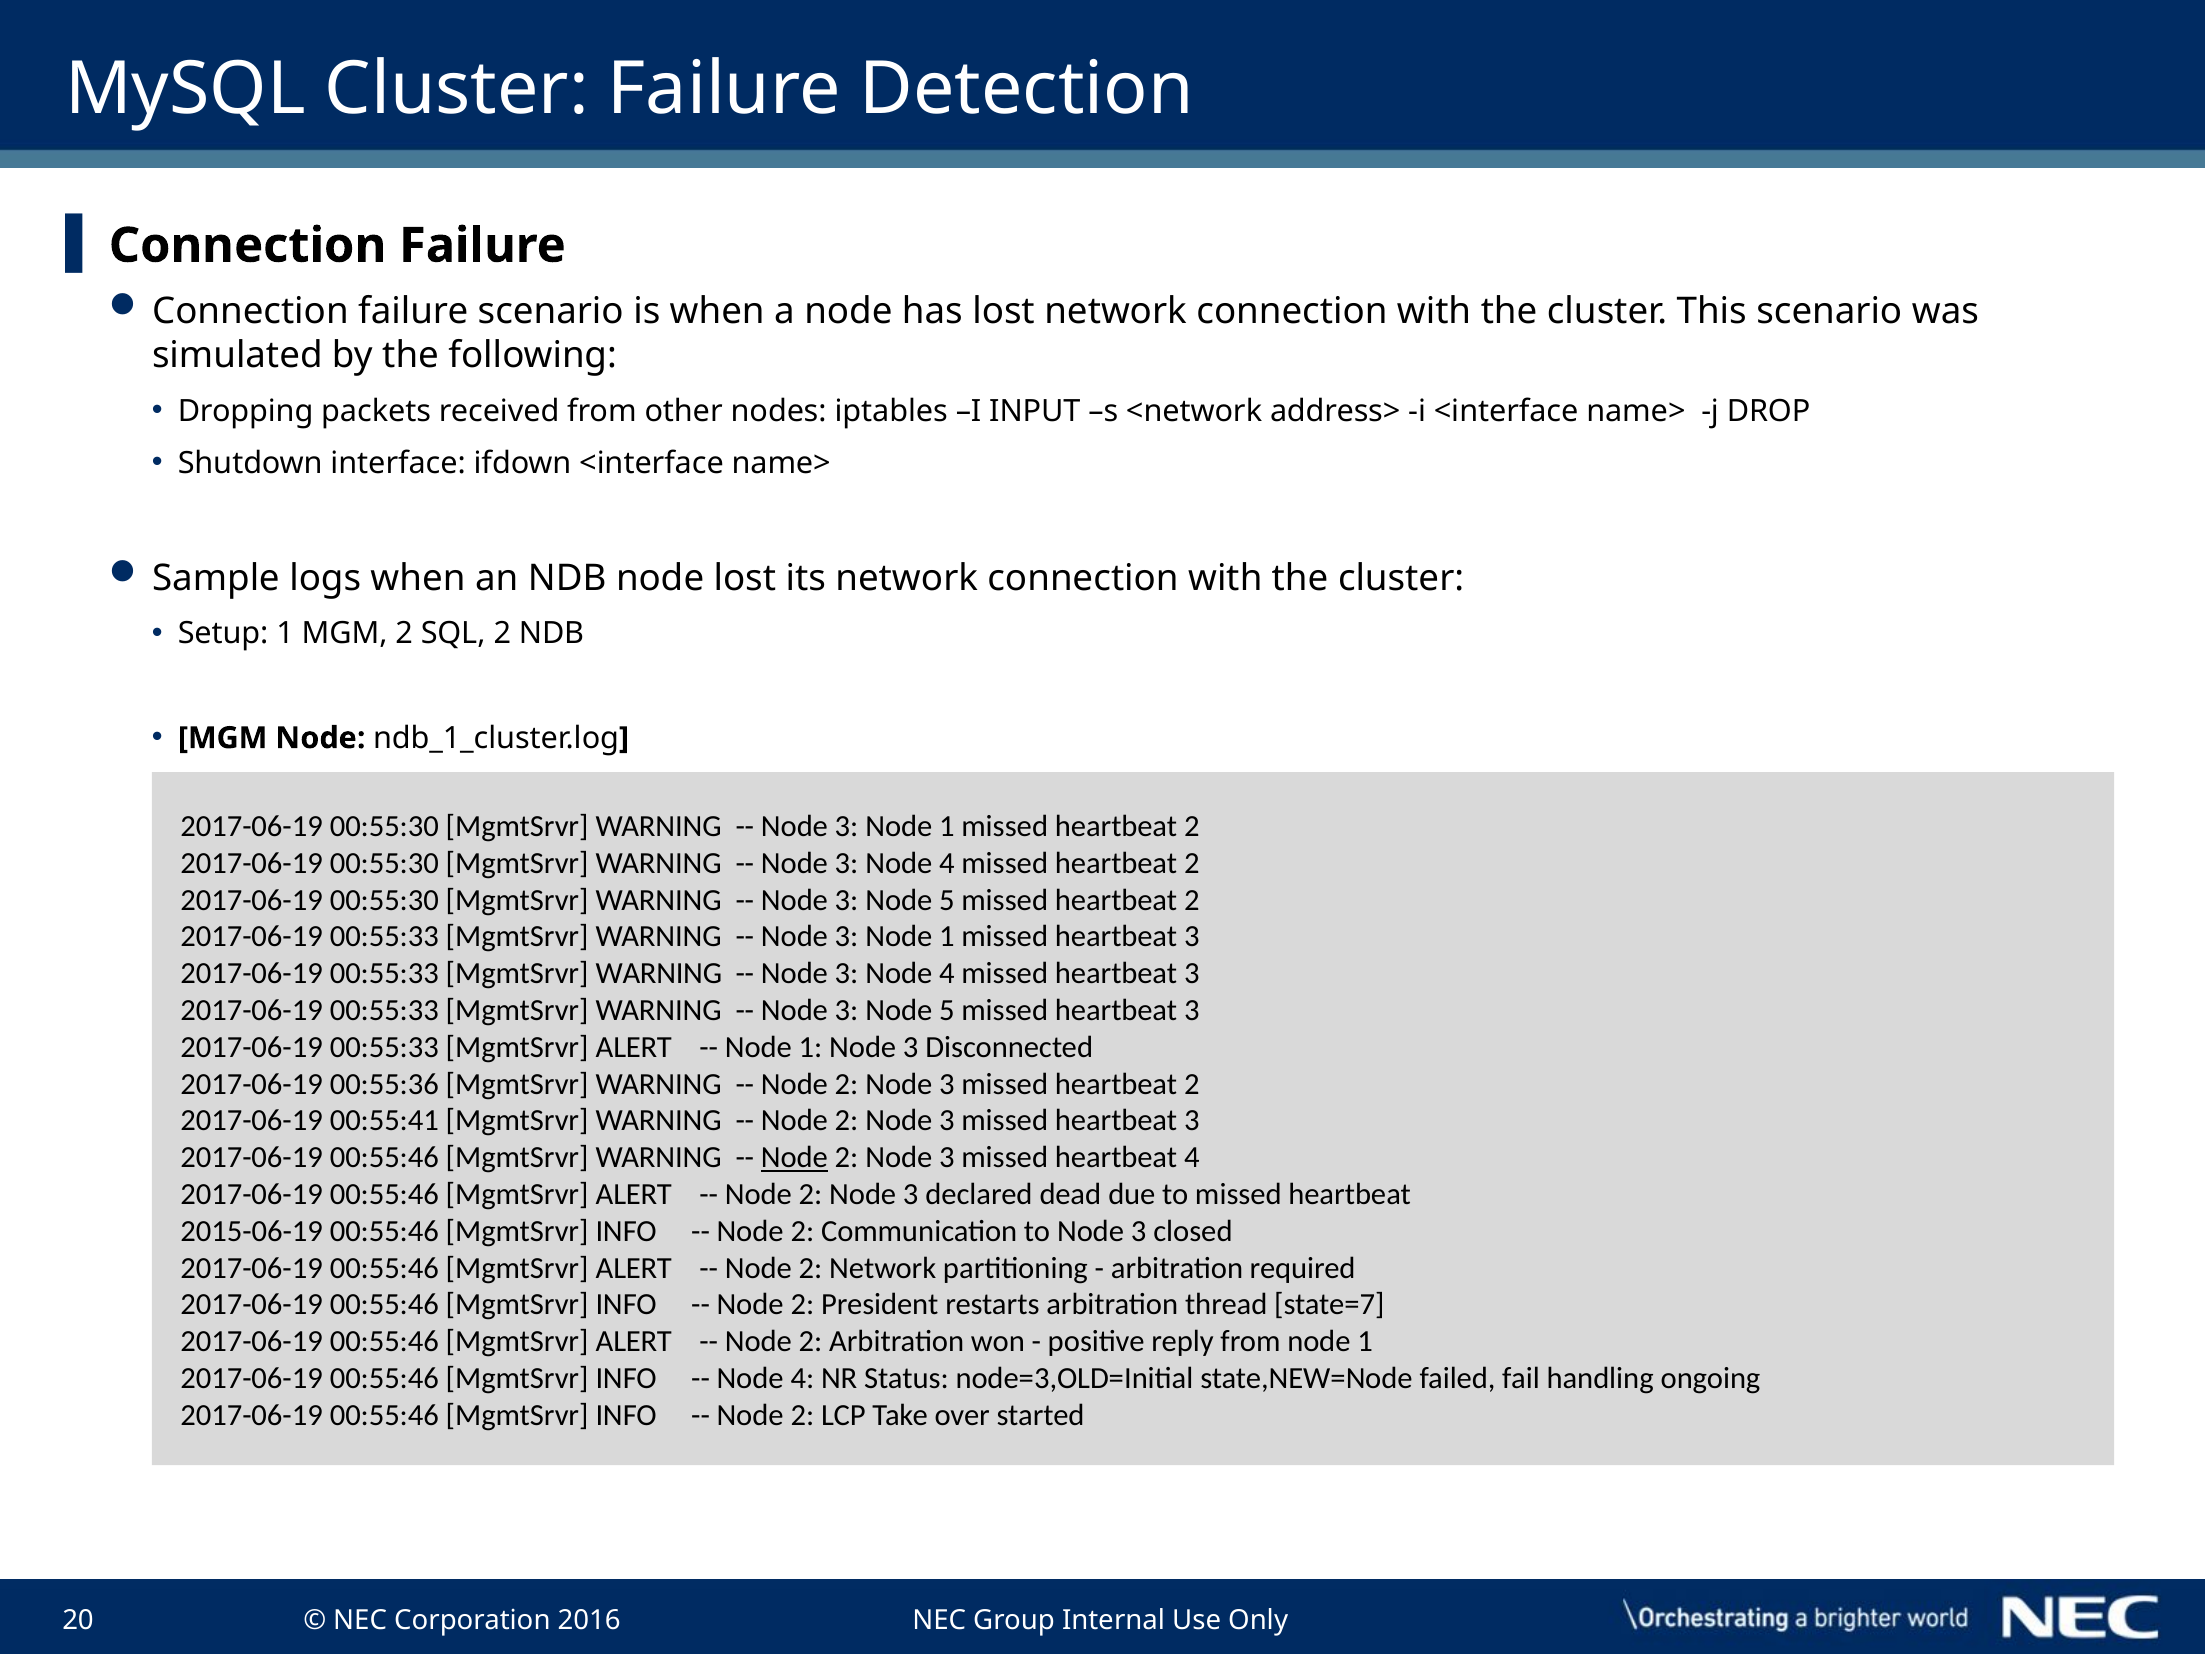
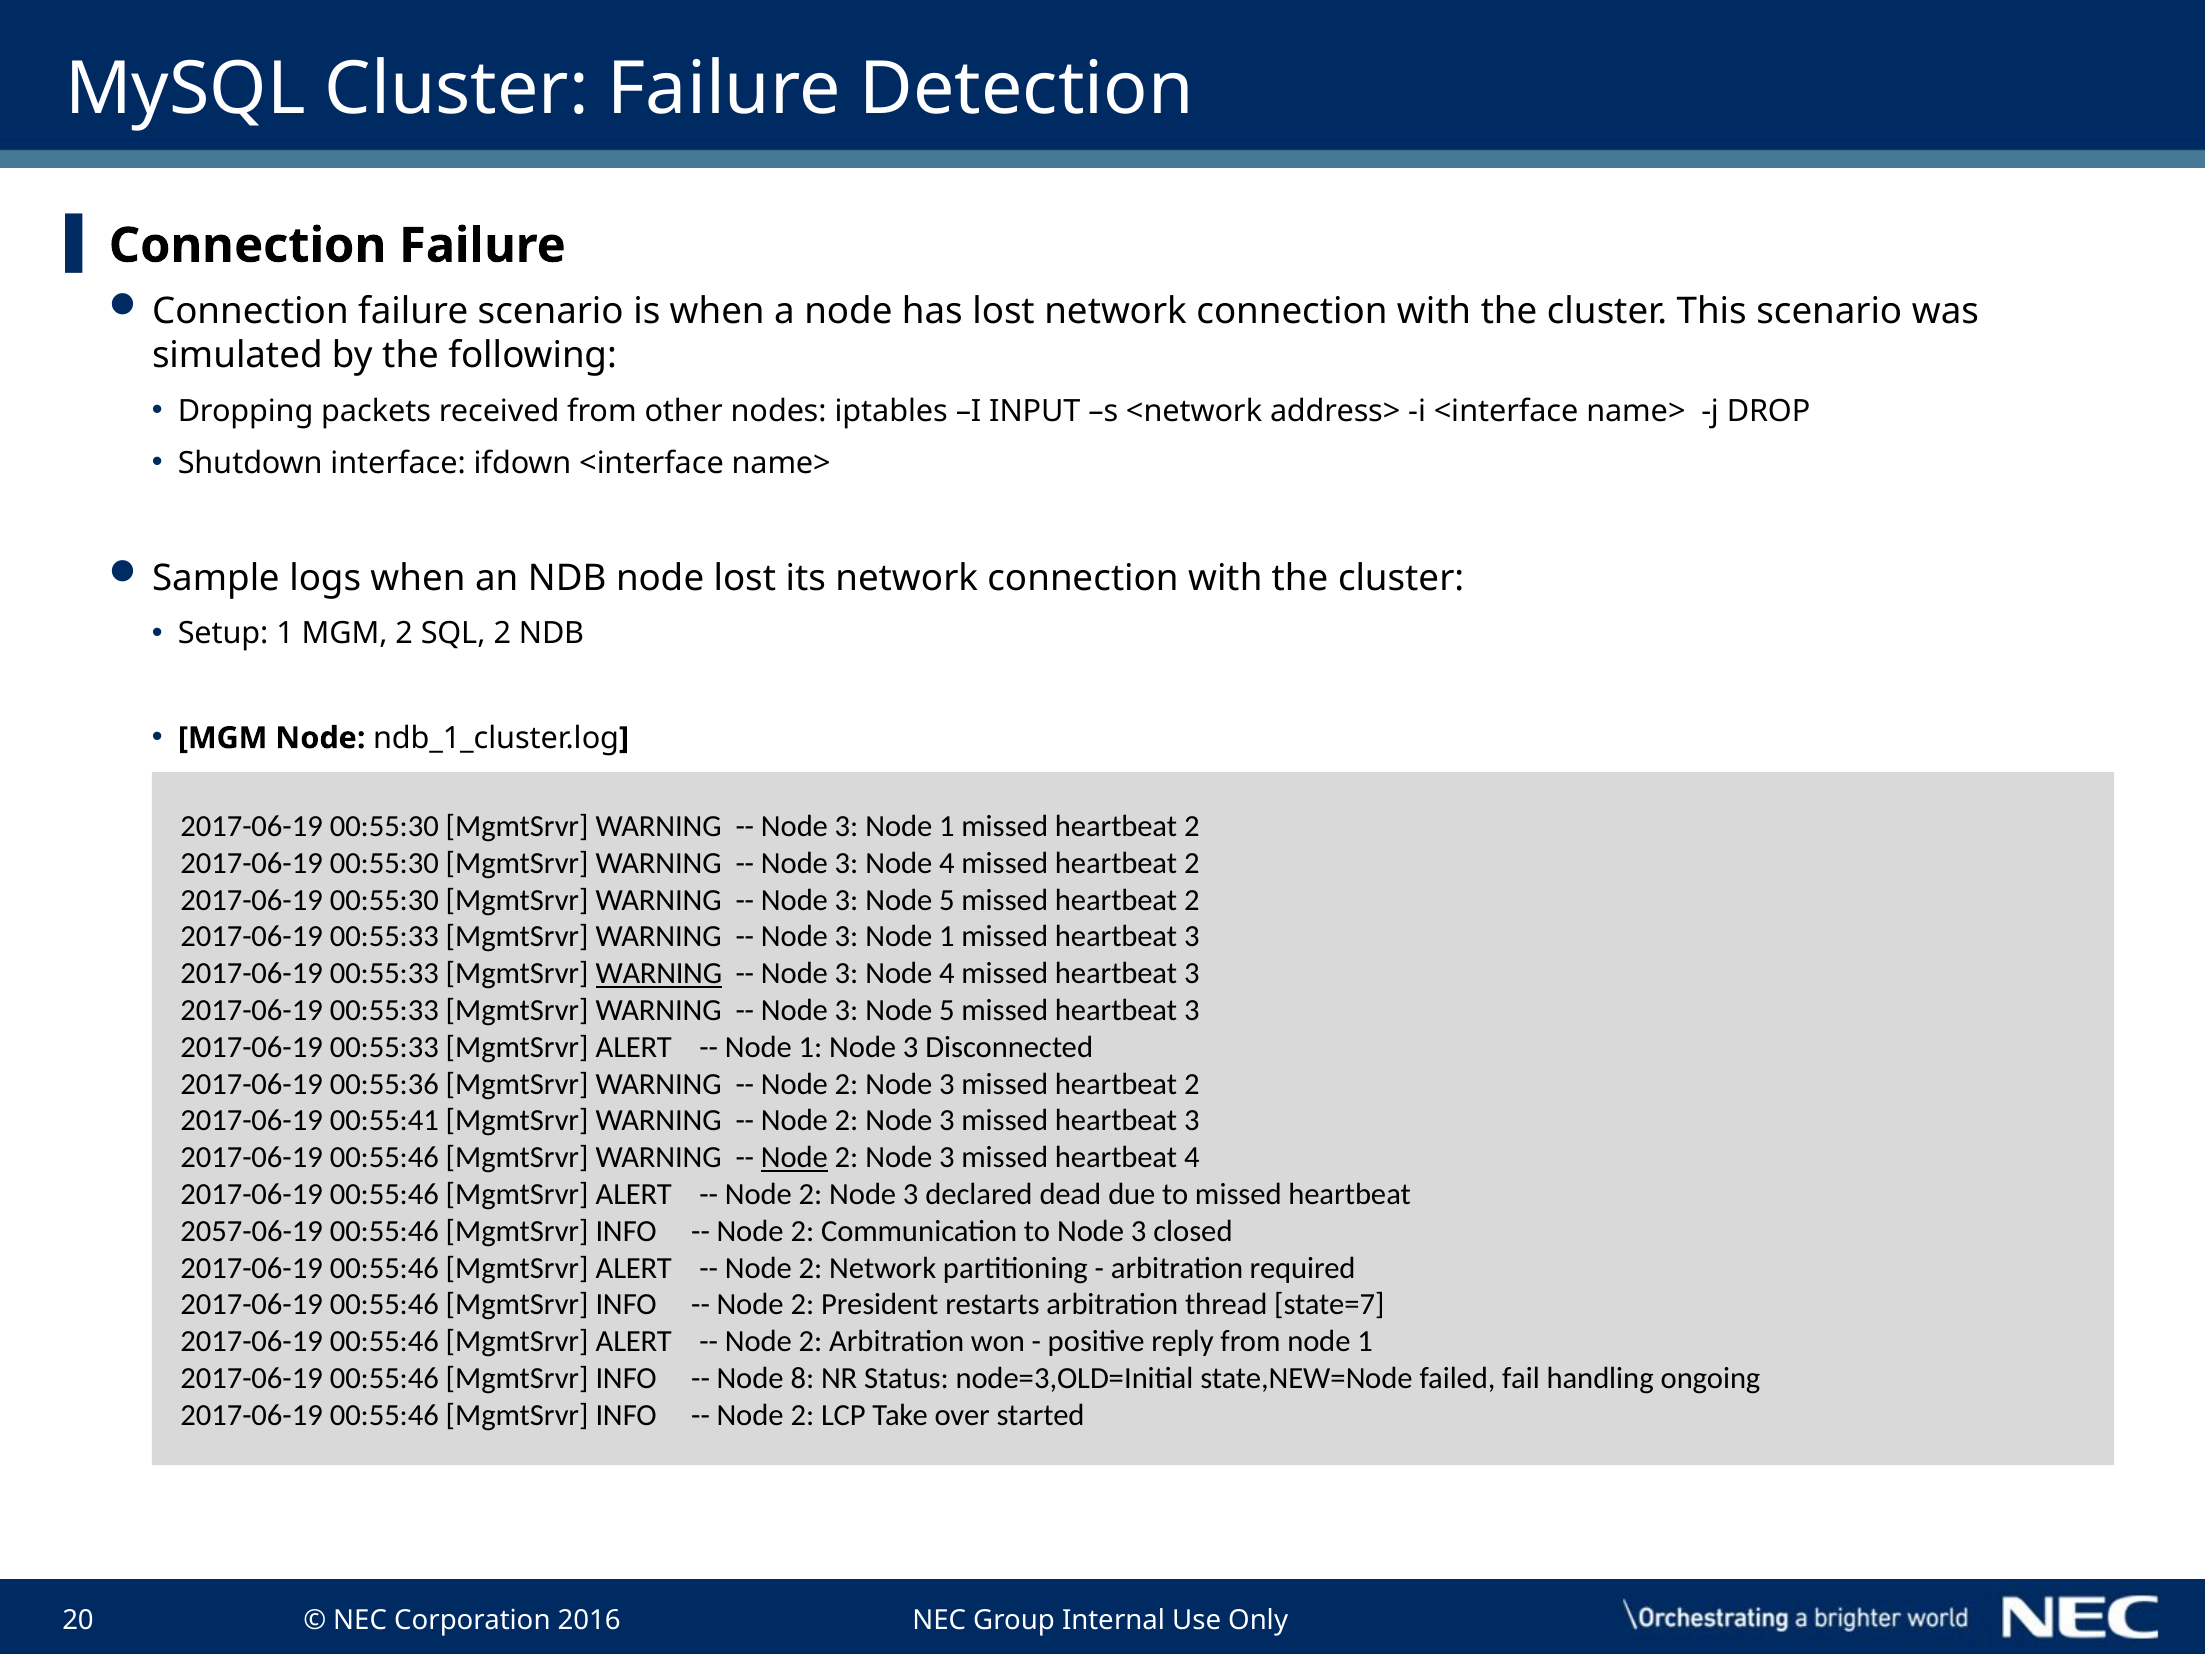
WARNING at (659, 973) underline: none -> present
2015-06-19: 2015-06-19 -> 2057-06-19
4 at (802, 1378): 4 -> 8
